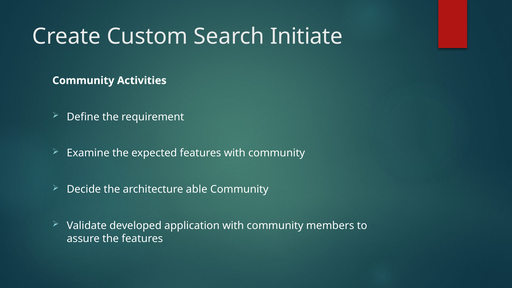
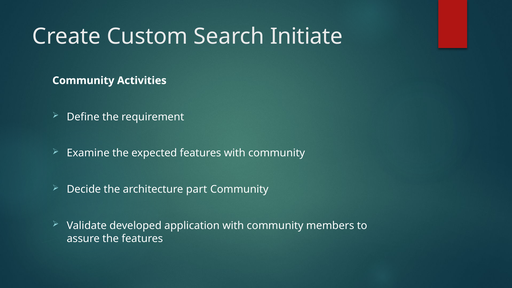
able: able -> part
